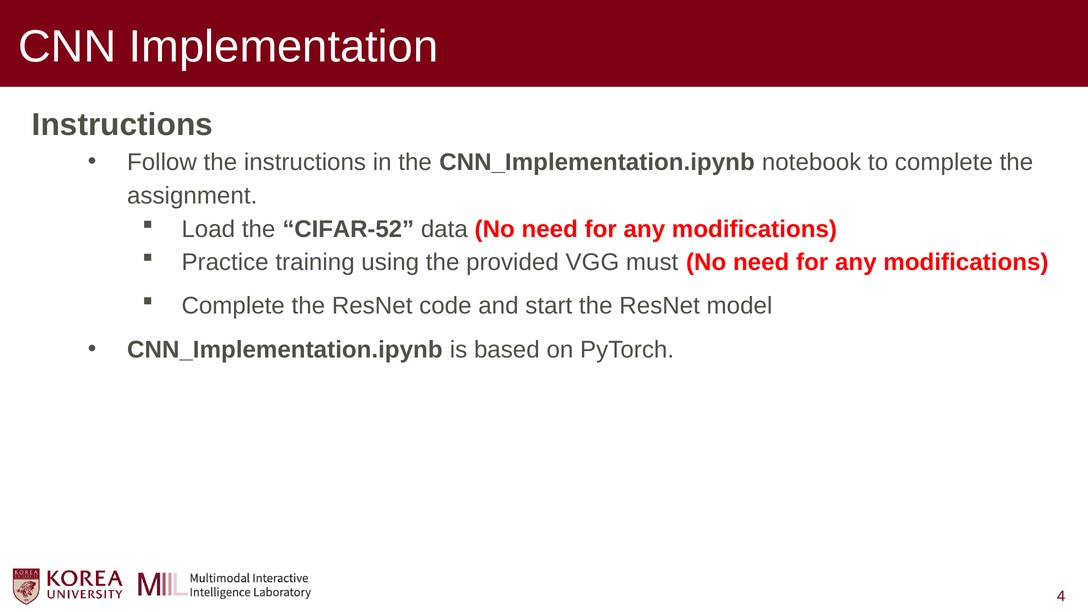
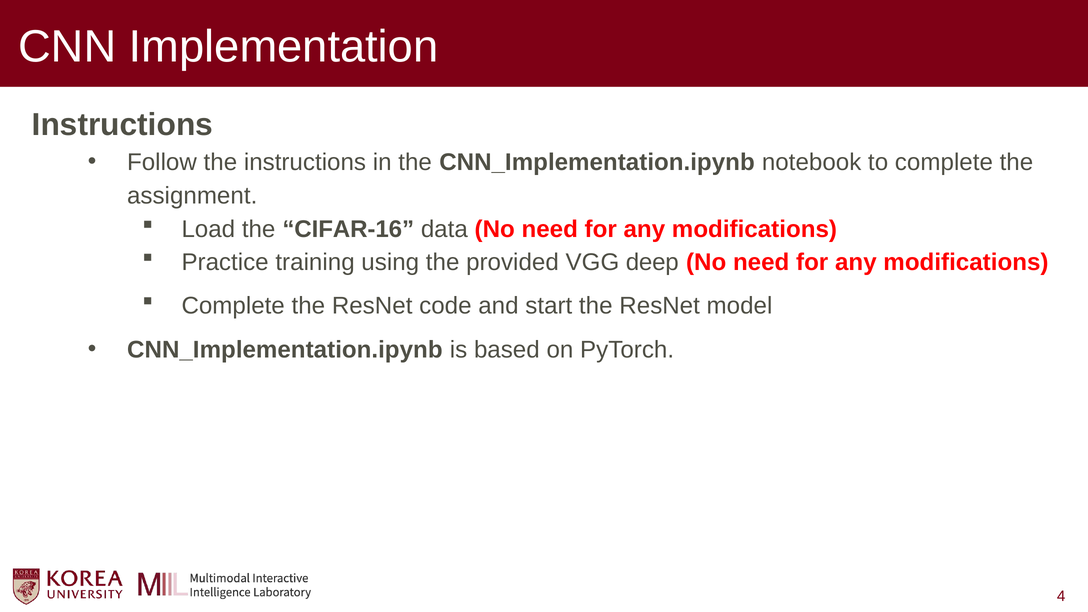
CIFAR-52: CIFAR-52 -> CIFAR-16
must: must -> deep
